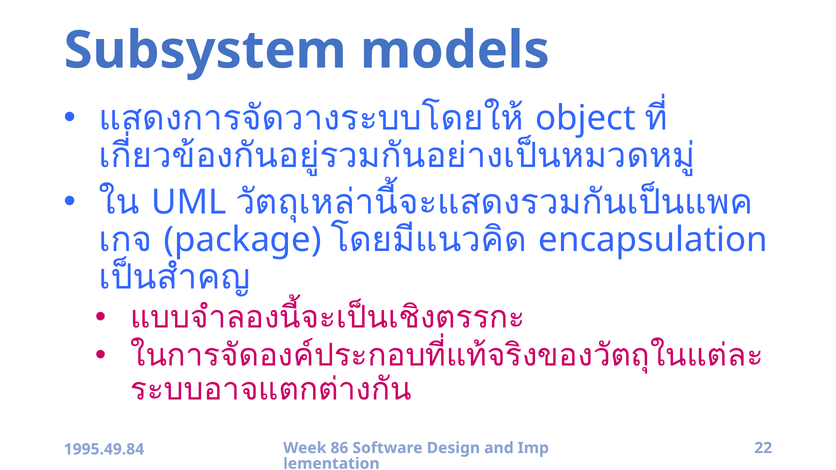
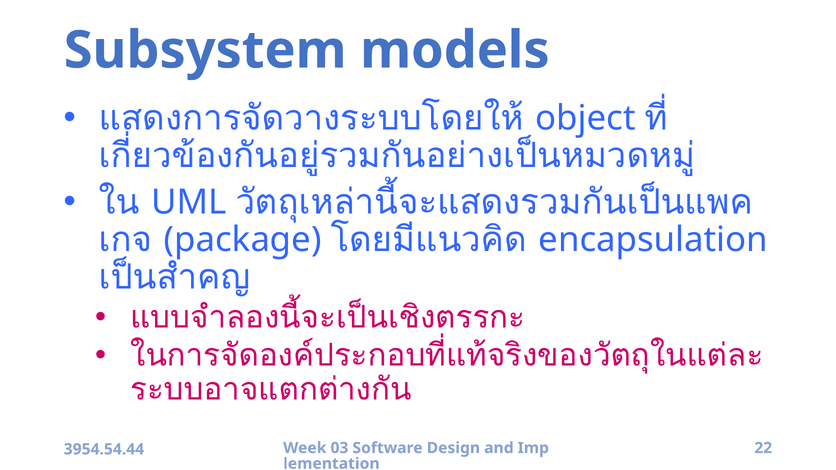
86: 86 -> 03
1995.49.84: 1995.49.84 -> 3954.54.44
